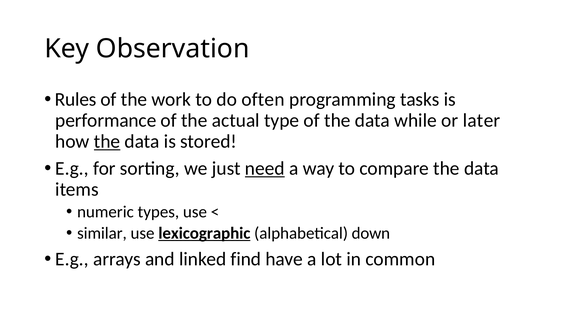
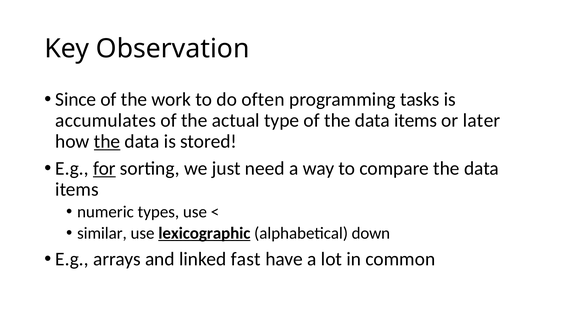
Rules: Rules -> Since
performance: performance -> accumulates
of the data while: while -> items
for underline: none -> present
need underline: present -> none
find: find -> fast
